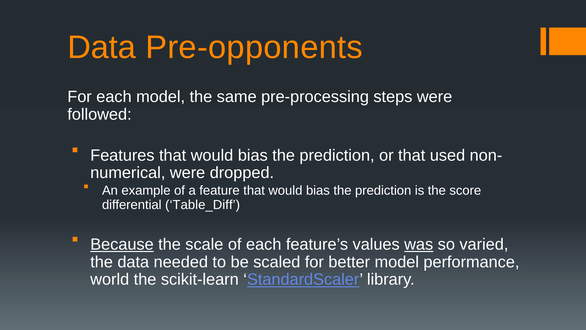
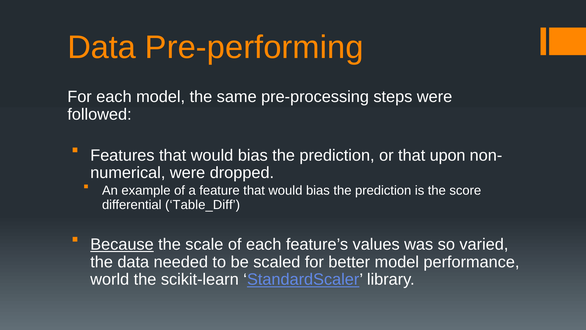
Pre-opponents: Pre-opponents -> Pre-performing
used: used -> upon
was underline: present -> none
